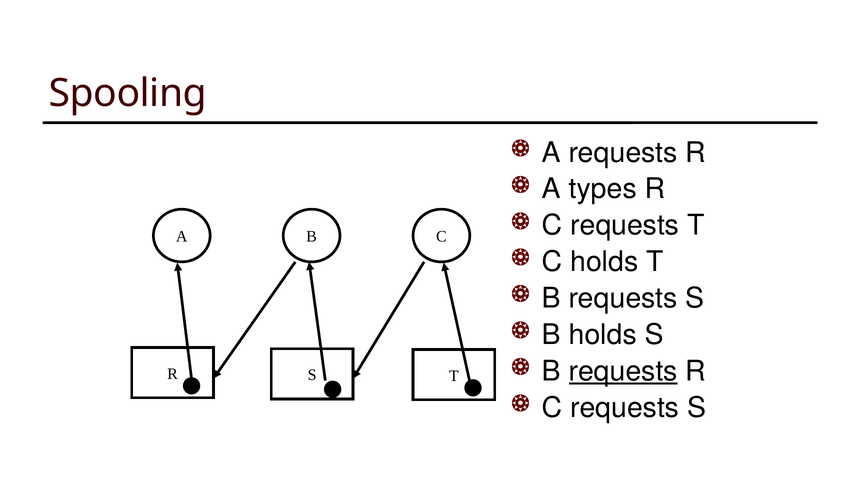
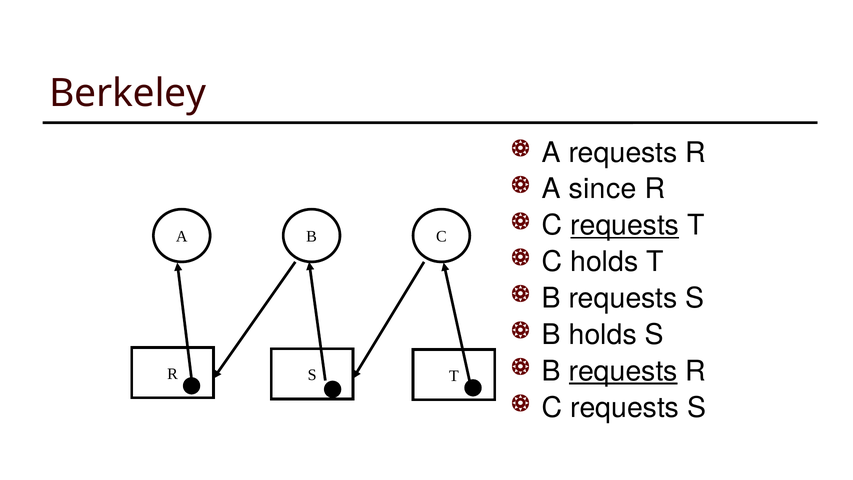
Spooling: Spooling -> Berkeley
types: types -> since
requests at (625, 225) underline: none -> present
